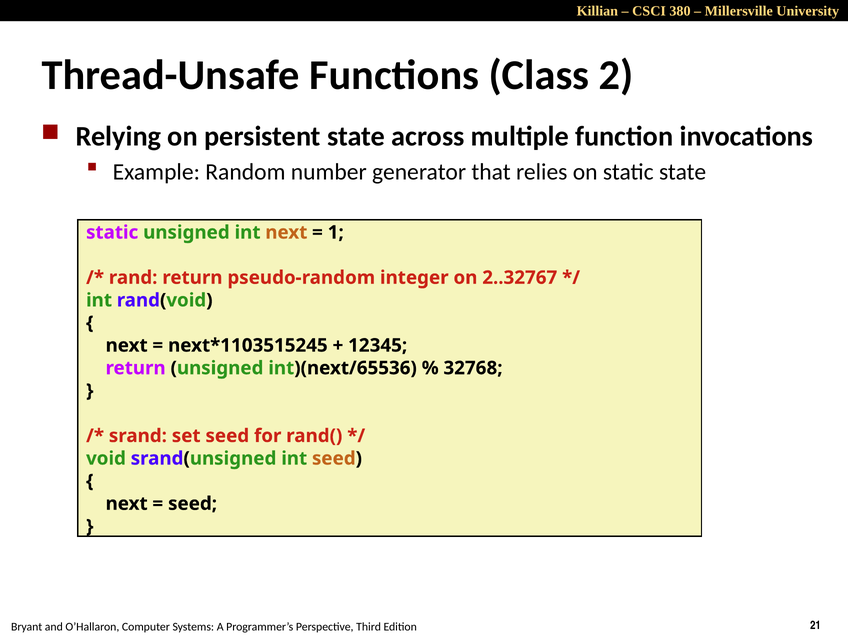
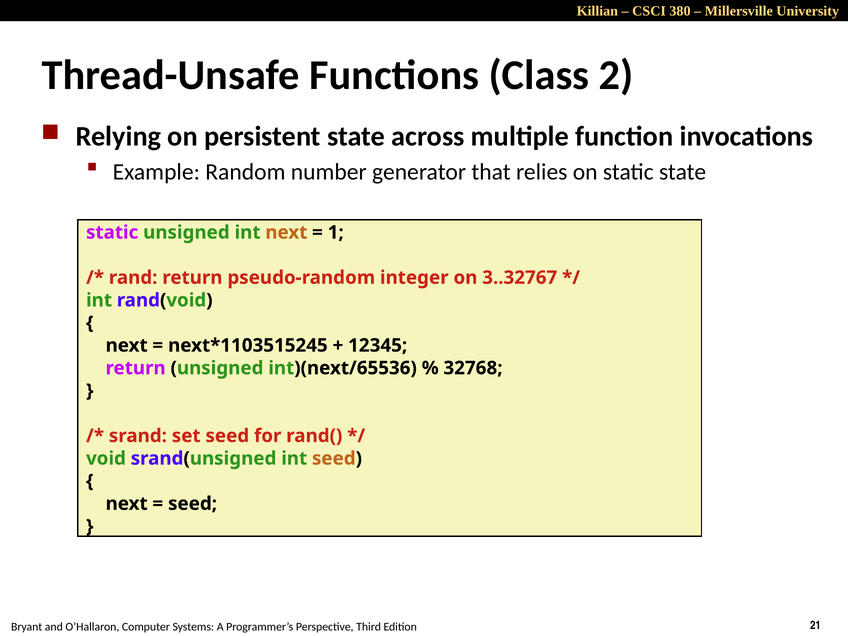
2..32767: 2..32767 -> 3..32767
